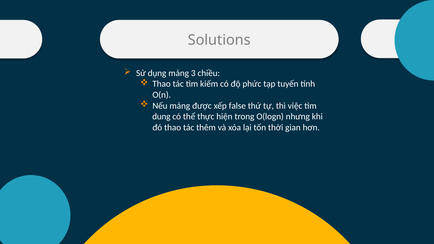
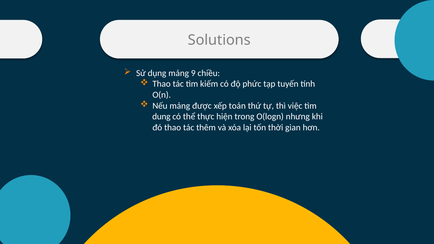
mảng 3: 3 -> 9
false: false -> toán
